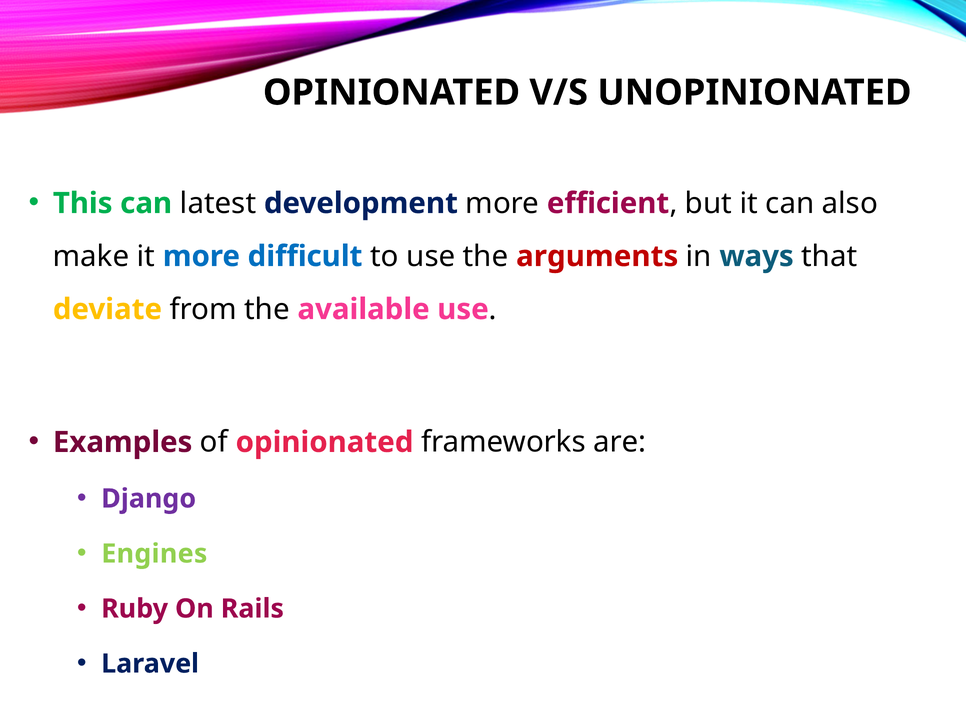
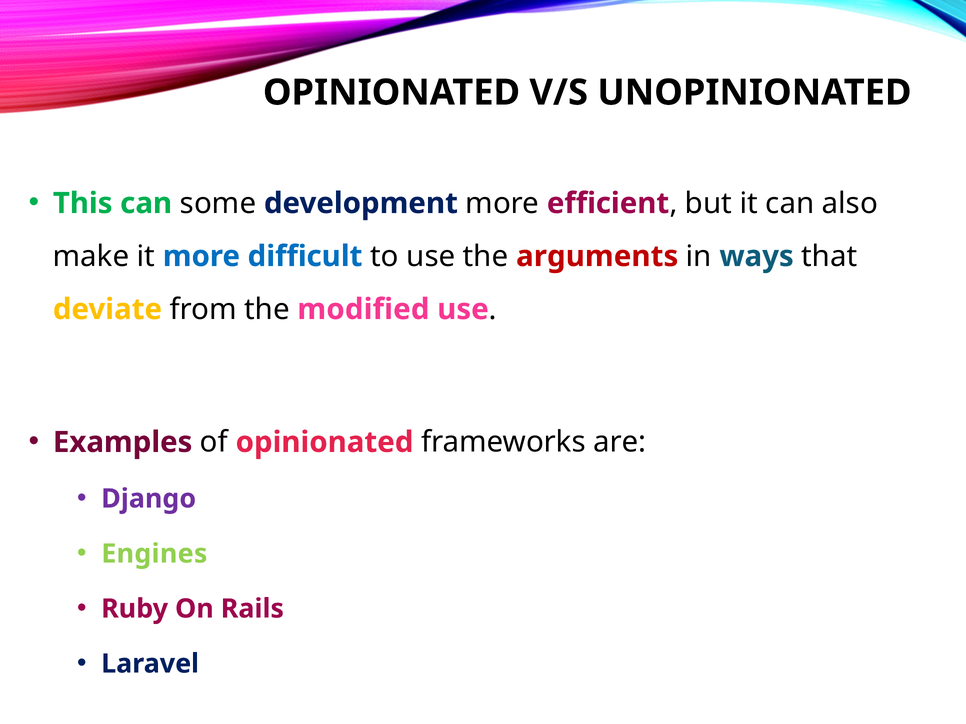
latest: latest -> some
available: available -> modified
